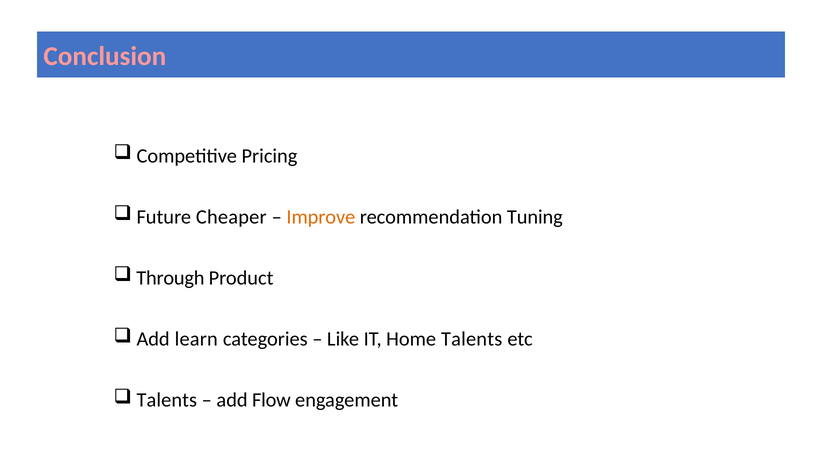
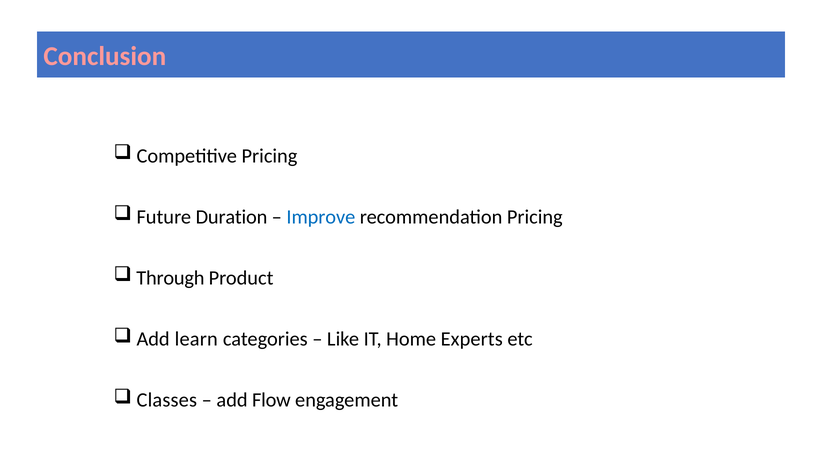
Cheaper: Cheaper -> Duration
Improve colour: orange -> blue
recommendation Tuning: Tuning -> Pricing
Home Talents: Talents -> Experts
Talents at (167, 401): Talents -> Classes
